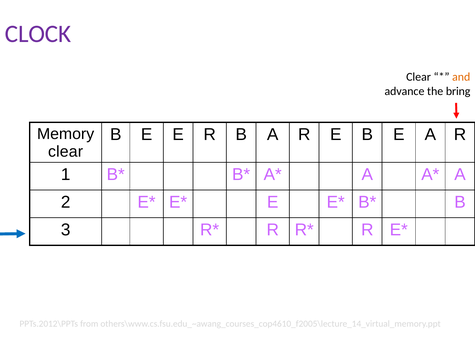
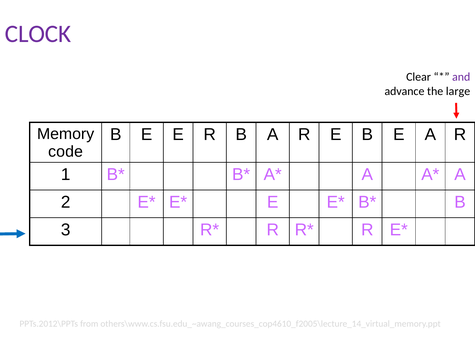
and colour: orange -> purple
bring: bring -> large
clear at (66, 152): clear -> code
